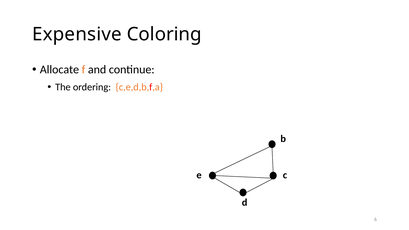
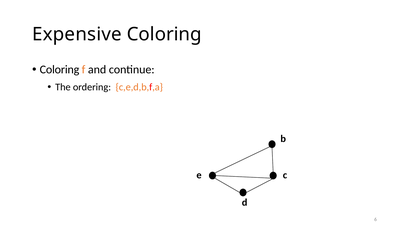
Allocate at (59, 70): Allocate -> Coloring
